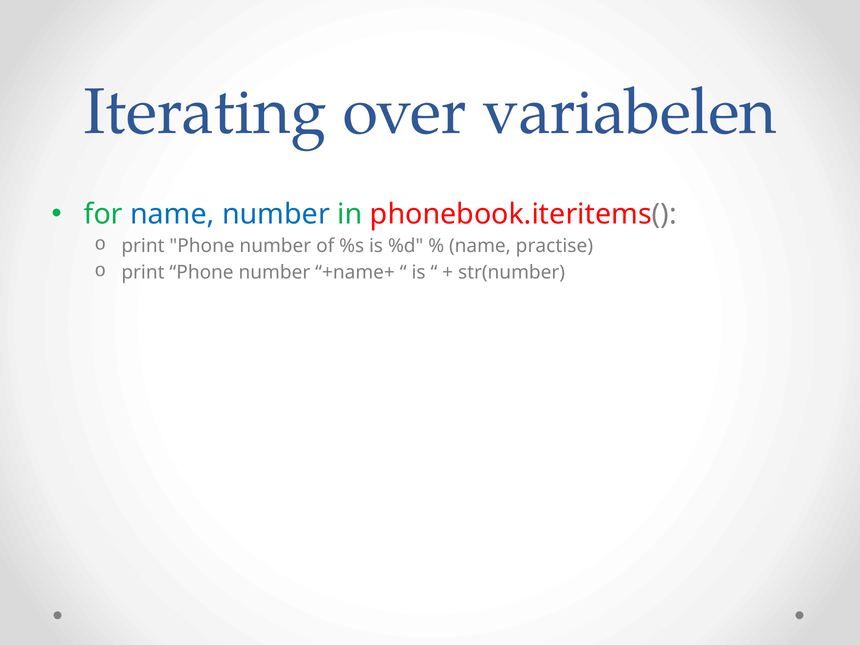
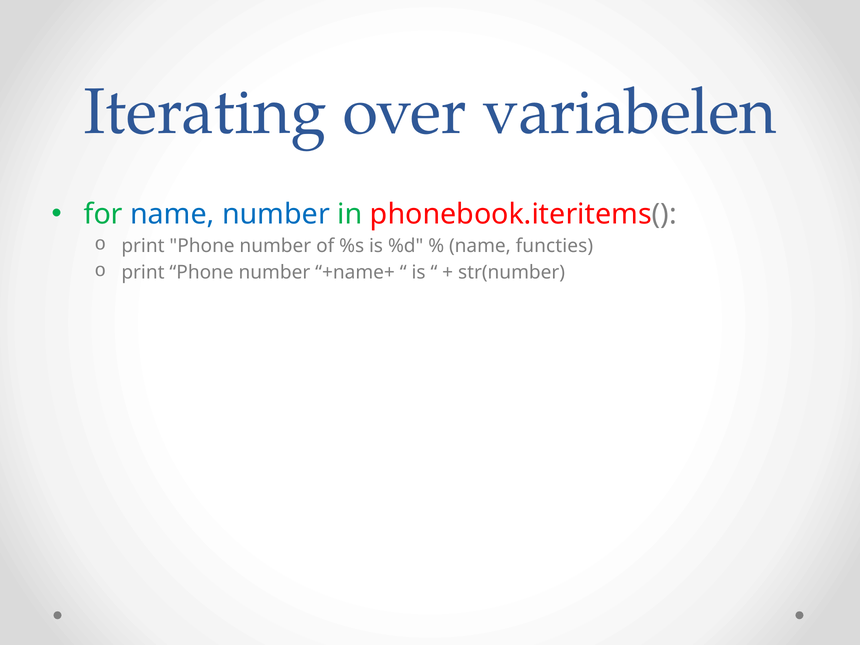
practise: practise -> functies
